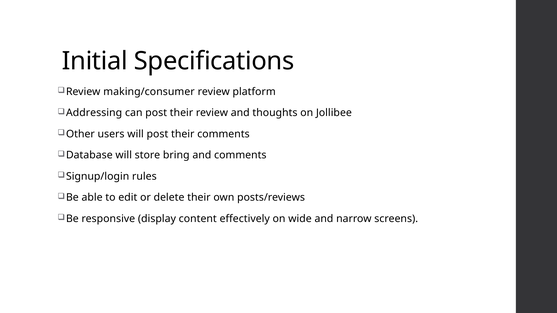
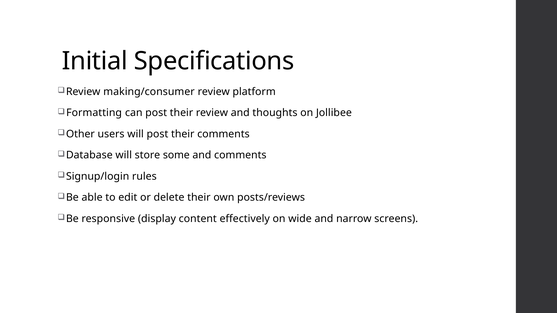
Addressing: Addressing -> Formatting
bring: bring -> some
